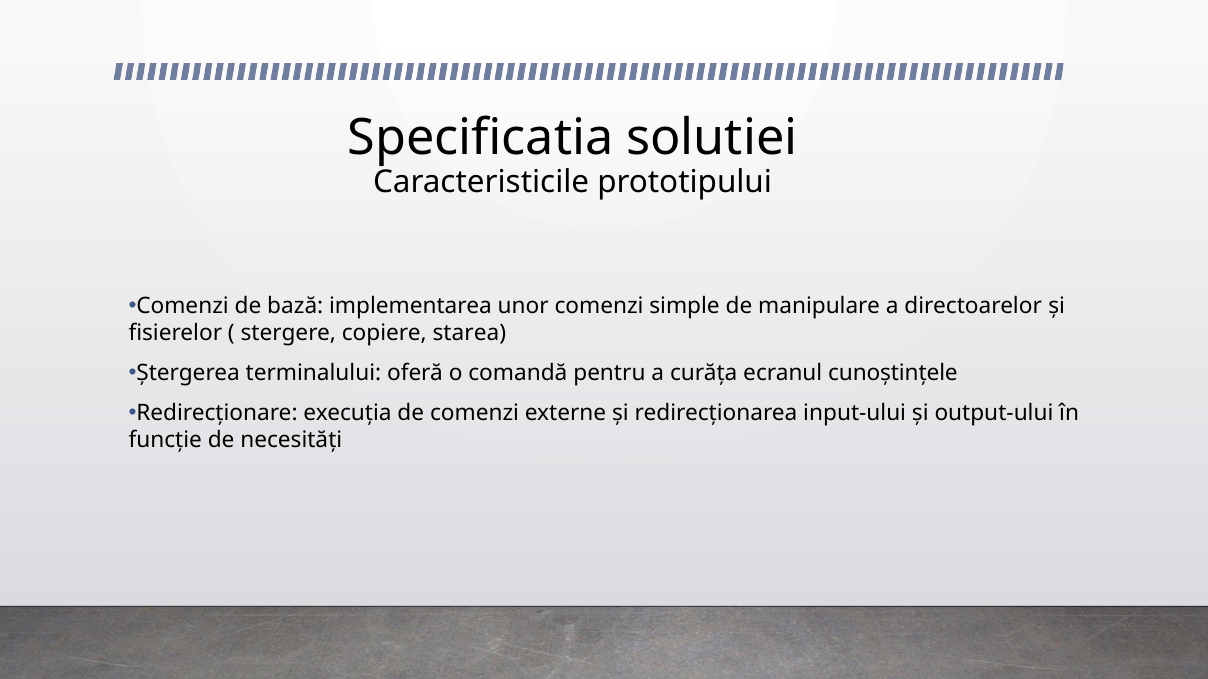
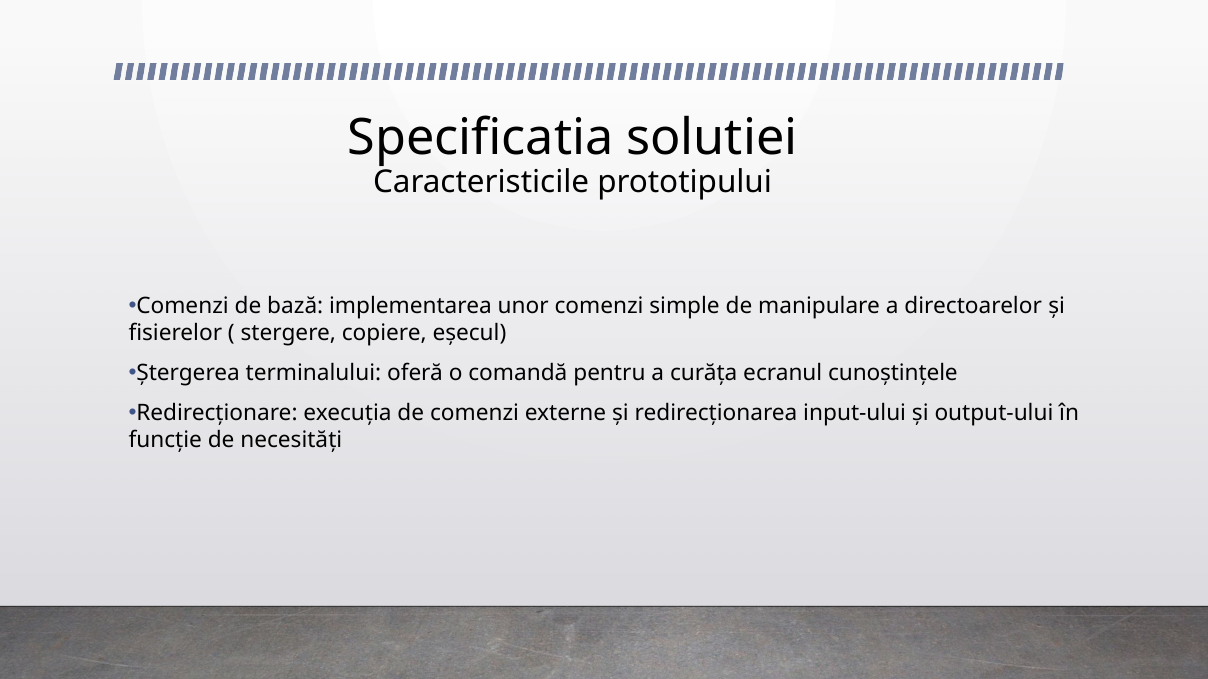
starea: starea -> eșecul
